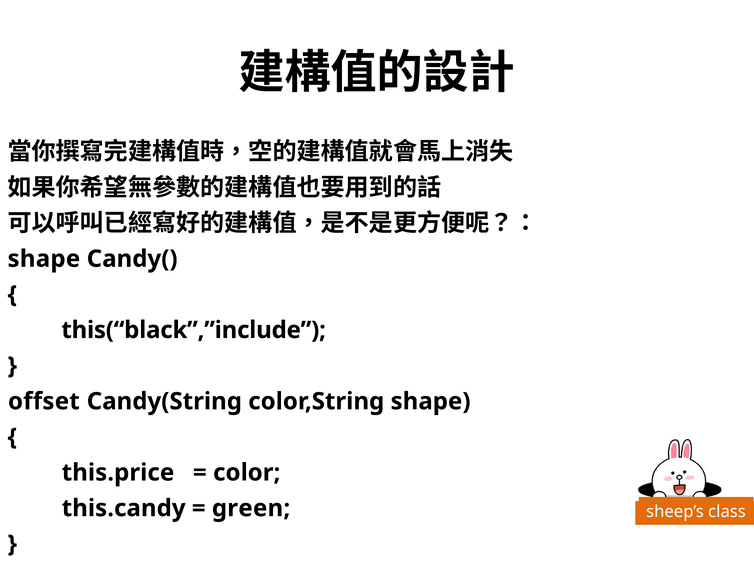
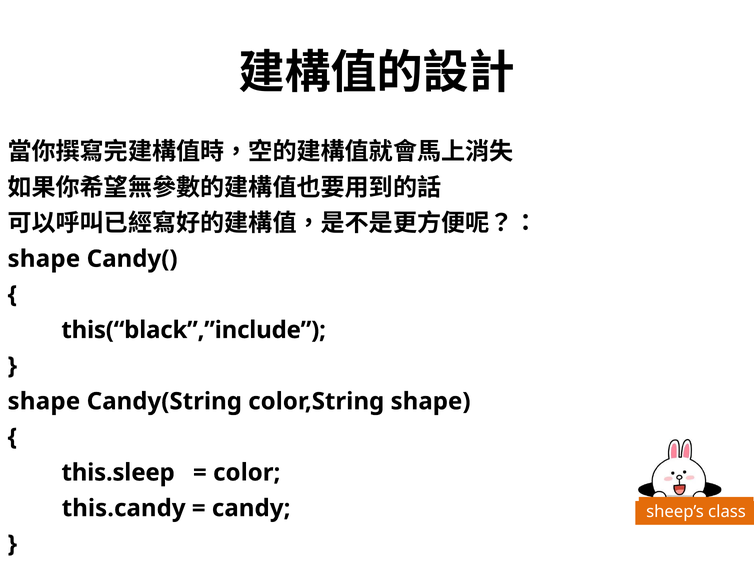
offset at (44, 401): offset -> shape
this.price: this.price -> this.sleep
green: green -> candy
